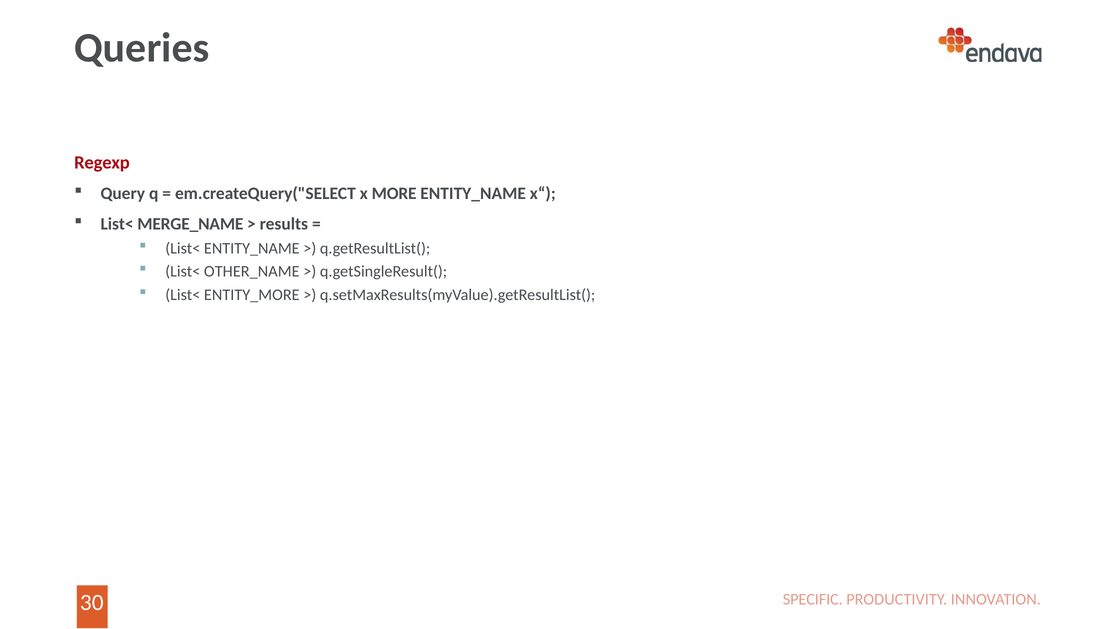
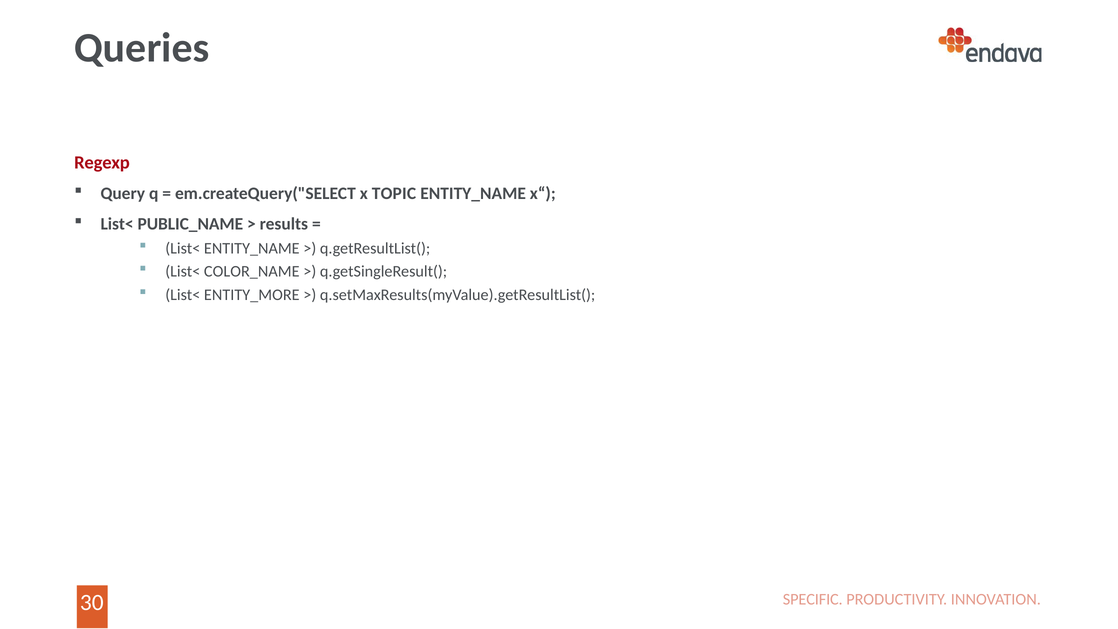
MORE: MORE -> TOPIC
MERGE_NAME: MERGE_NAME -> PUBLIC_NAME
OTHER_NAME: OTHER_NAME -> COLOR_NAME
